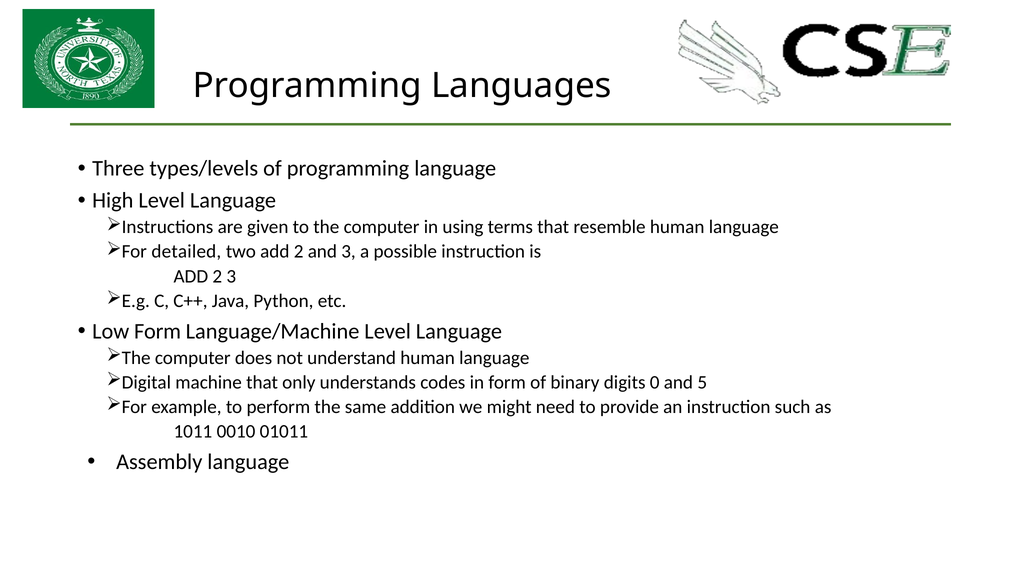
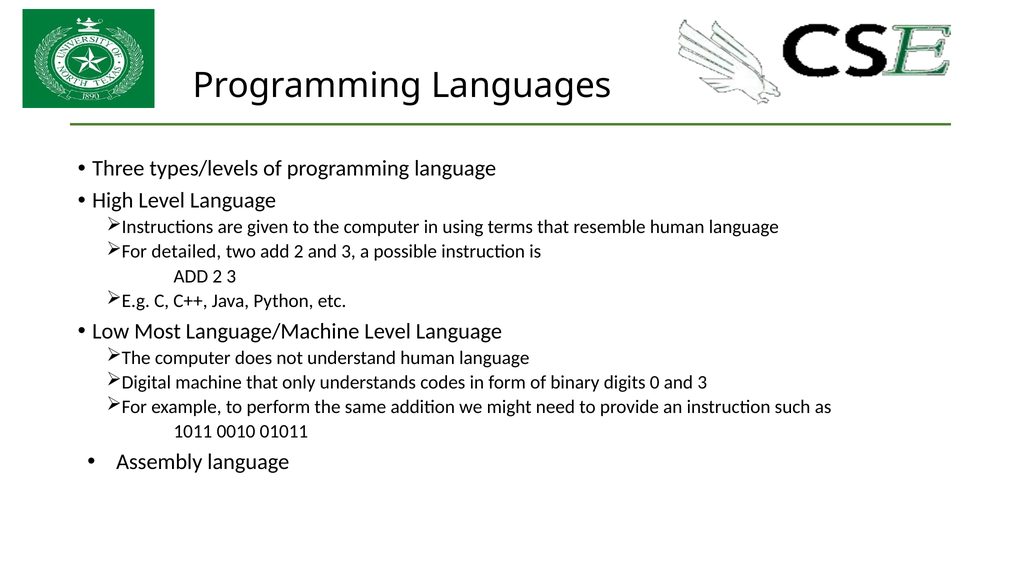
Low Form: Form -> Most
0 and 5: 5 -> 3
